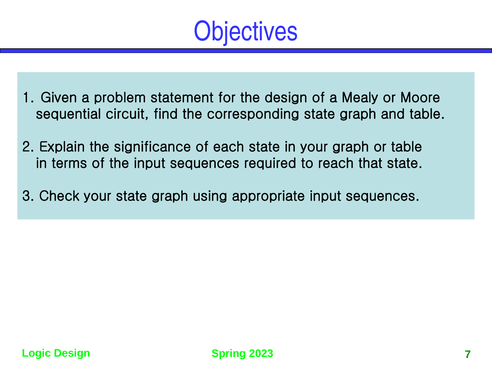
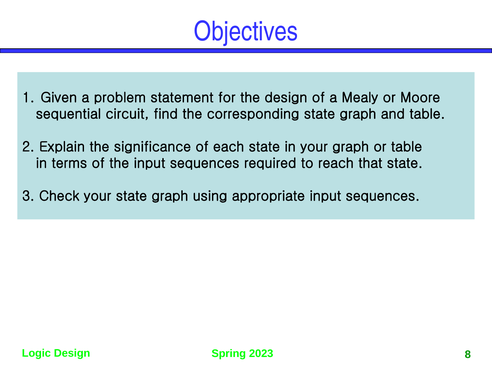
7: 7 -> 8
